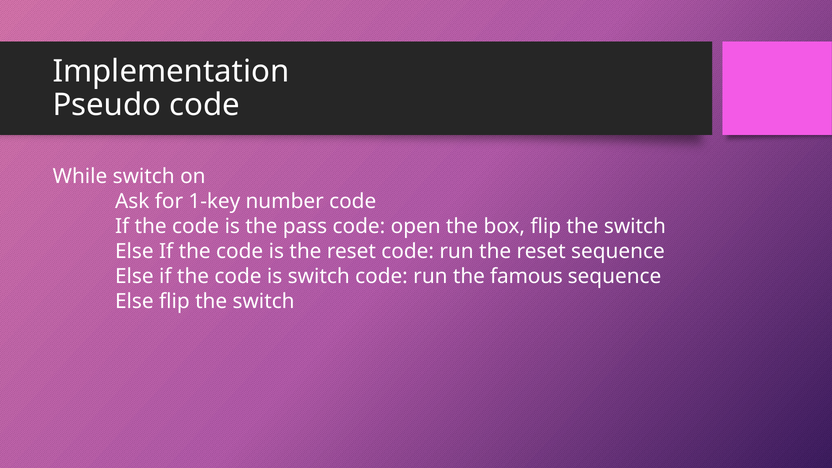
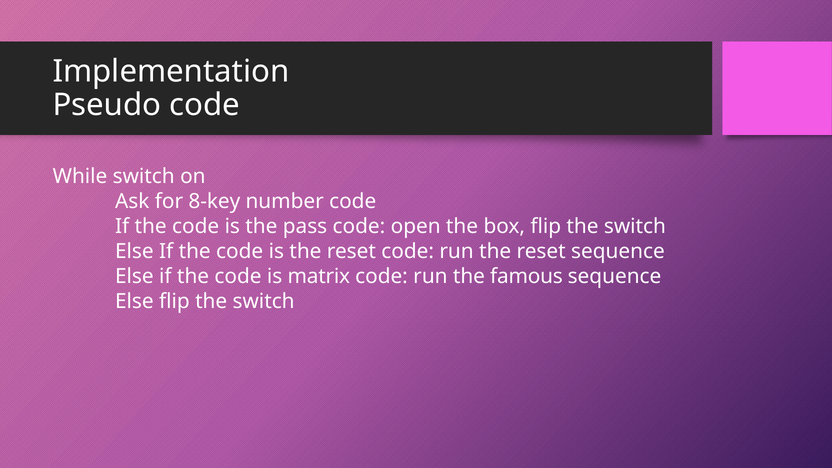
1-key: 1-key -> 8-key
is switch: switch -> matrix
